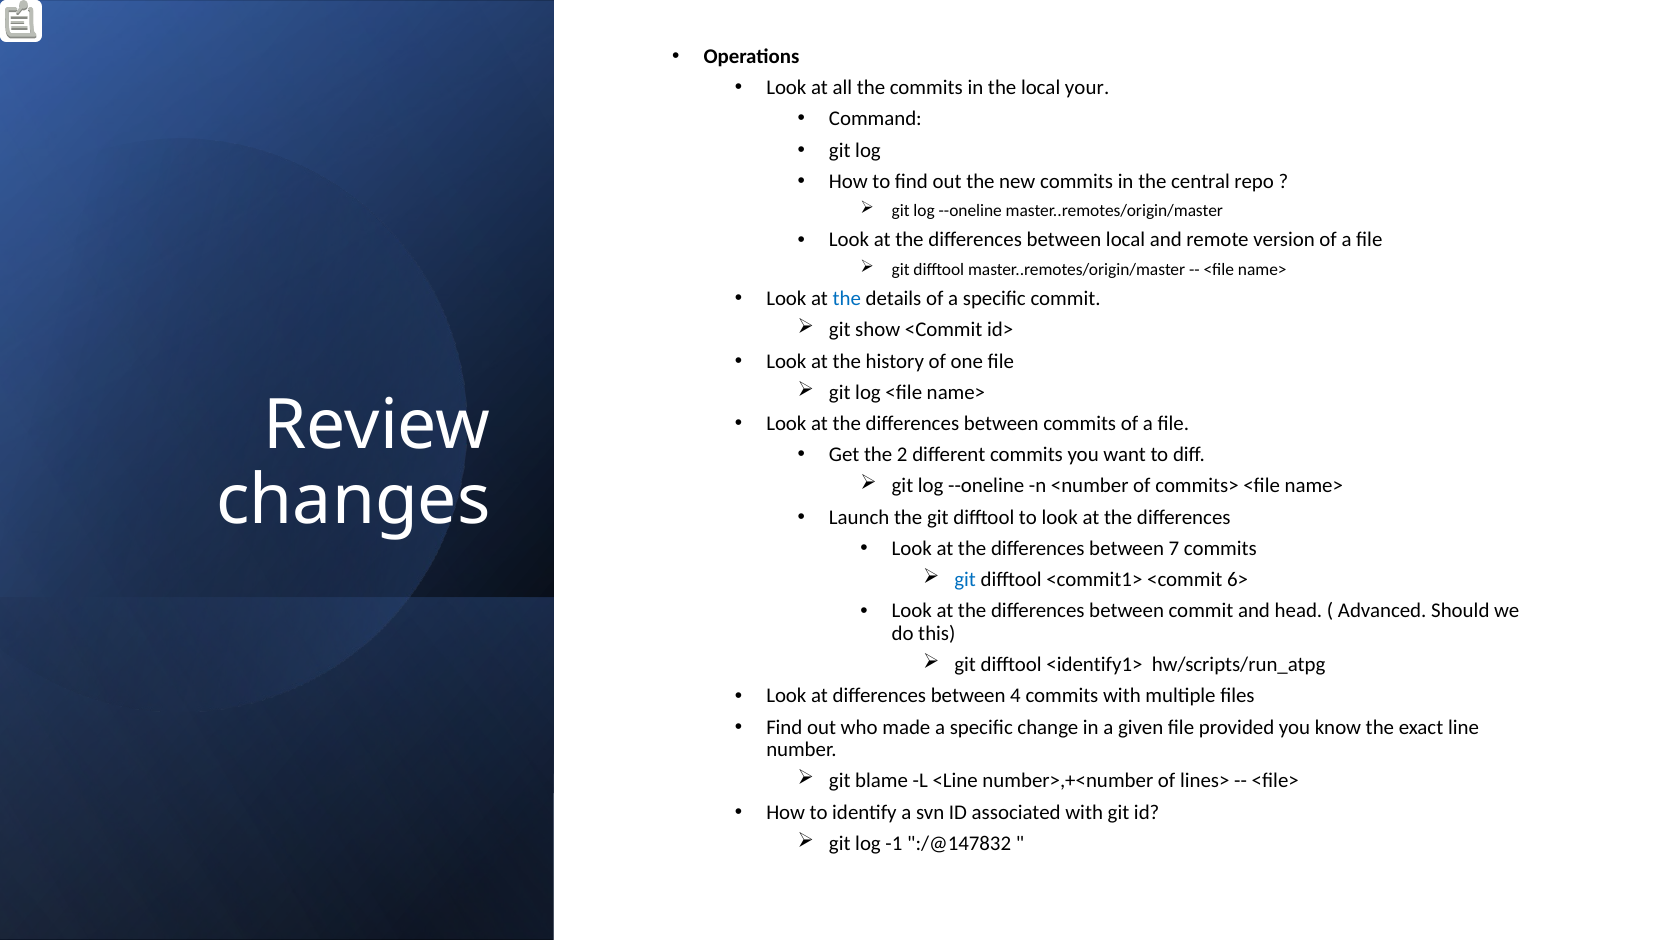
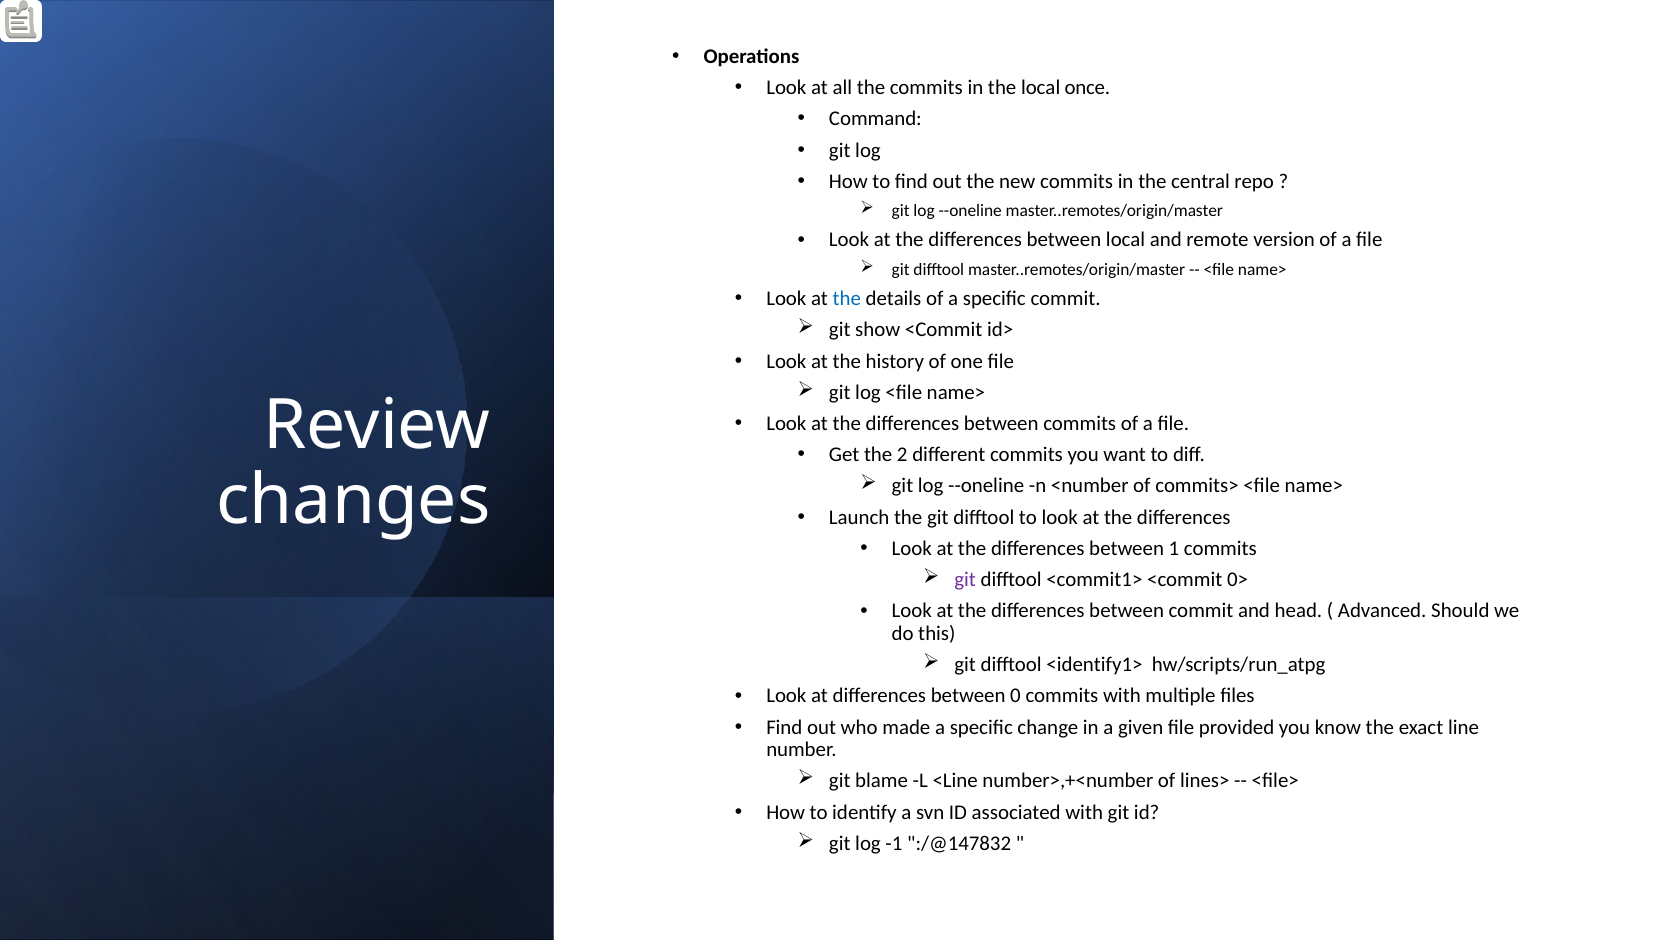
your: your -> once
7: 7 -> 1
git at (965, 580) colour: blue -> purple
6>: 6> -> 0>
4: 4 -> 0
